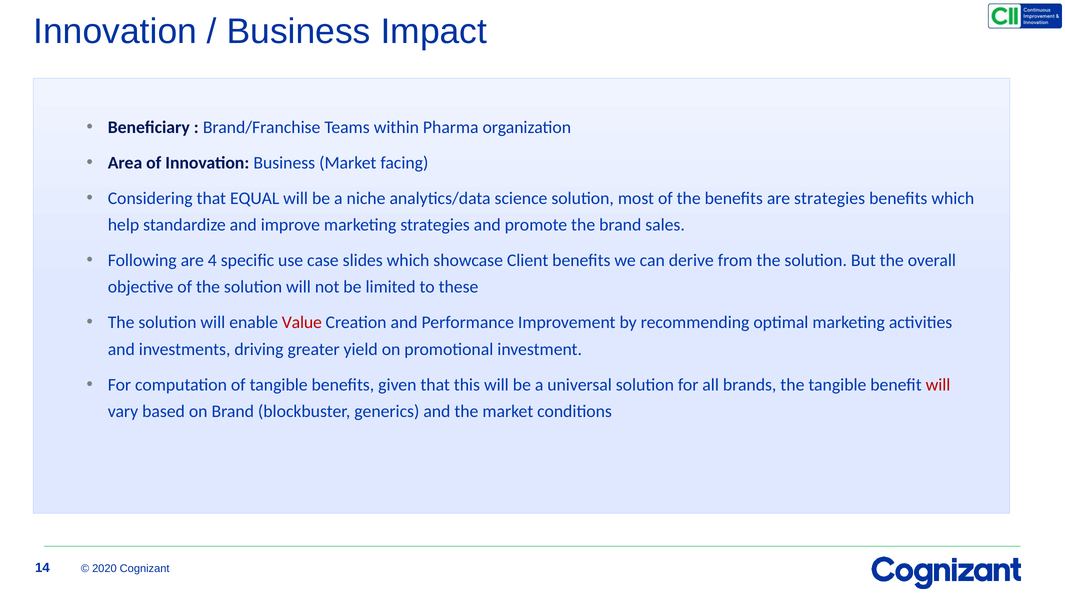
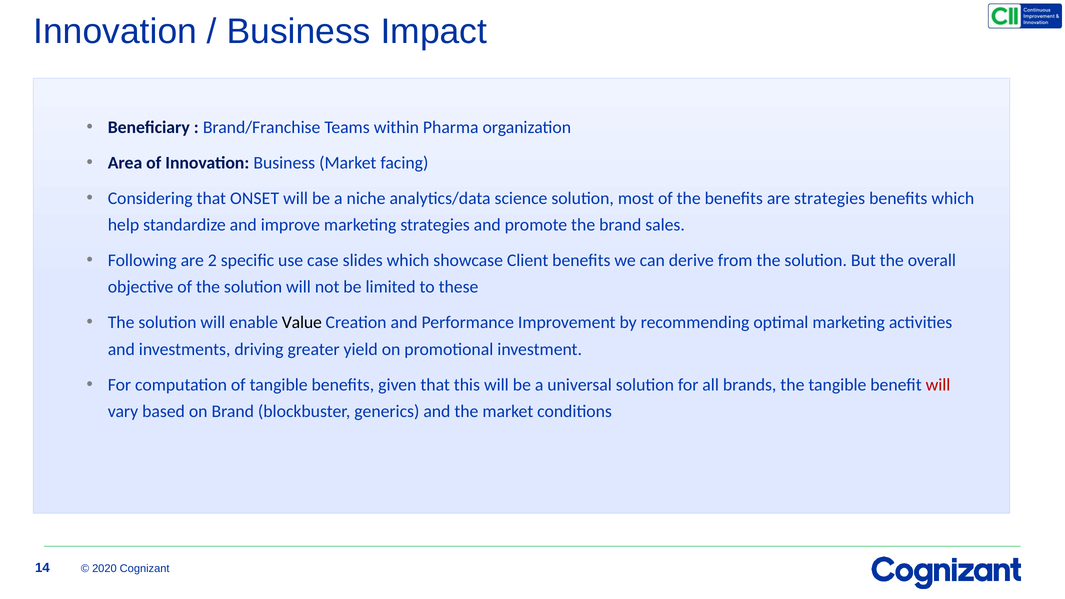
EQUAL: EQUAL -> ONSET
4: 4 -> 2
Value colour: red -> black
